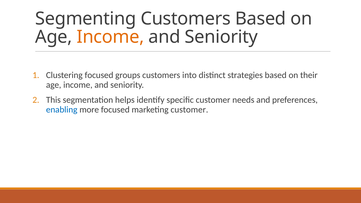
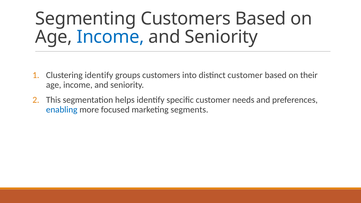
Income at (110, 37) colour: orange -> blue
Clustering focused: focused -> identify
distinct strategies: strategies -> customer
marketing customer: customer -> segments
